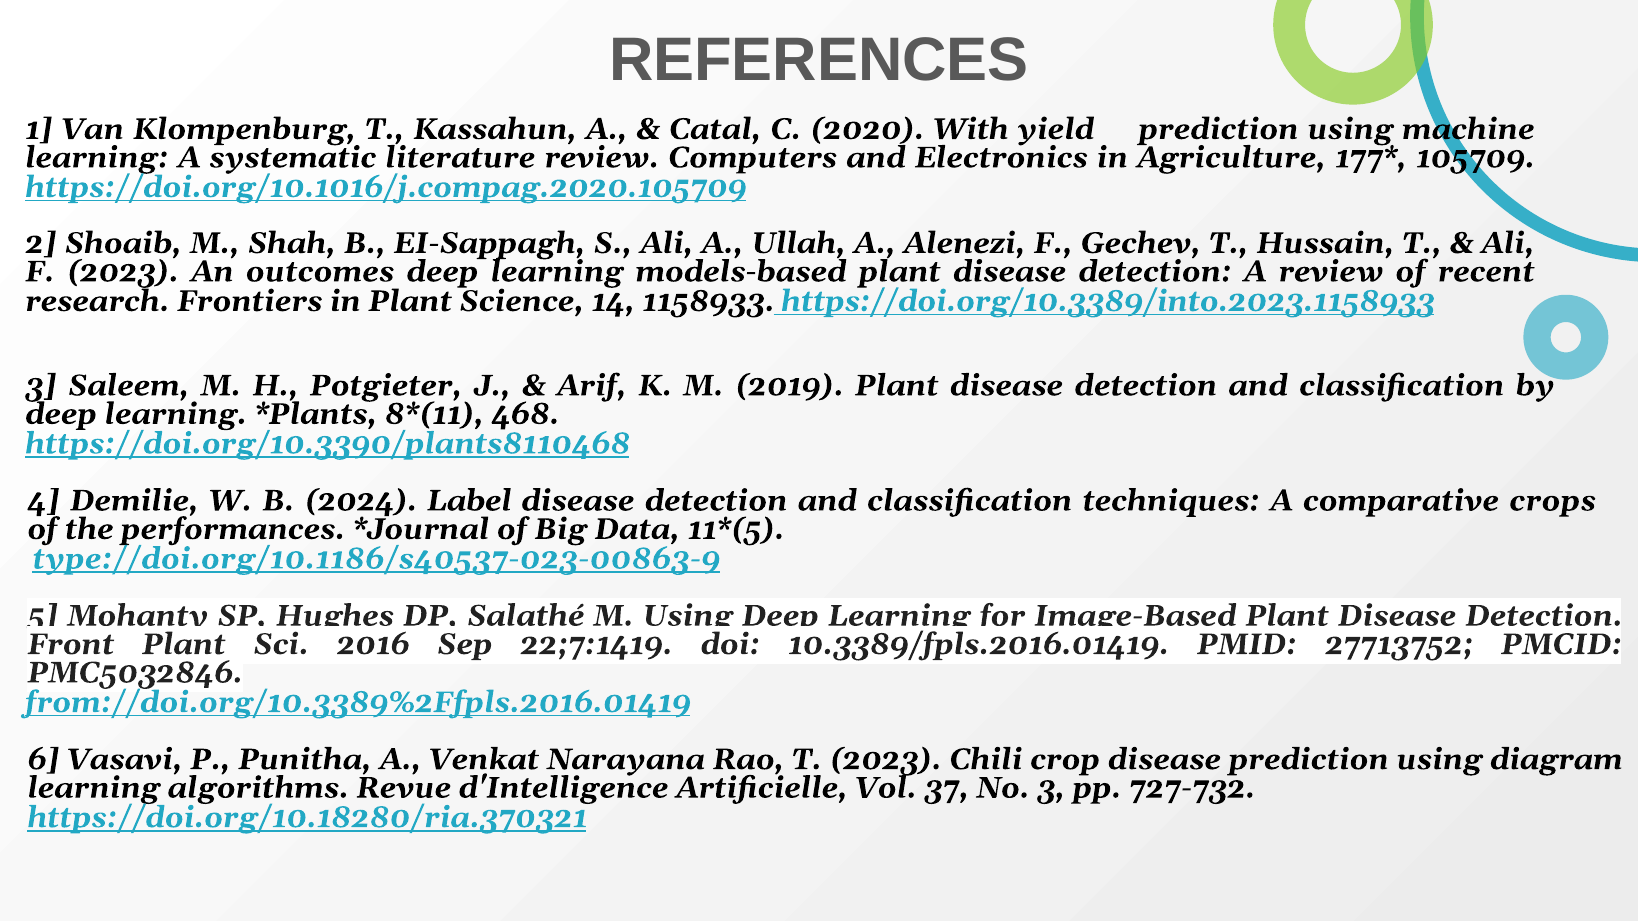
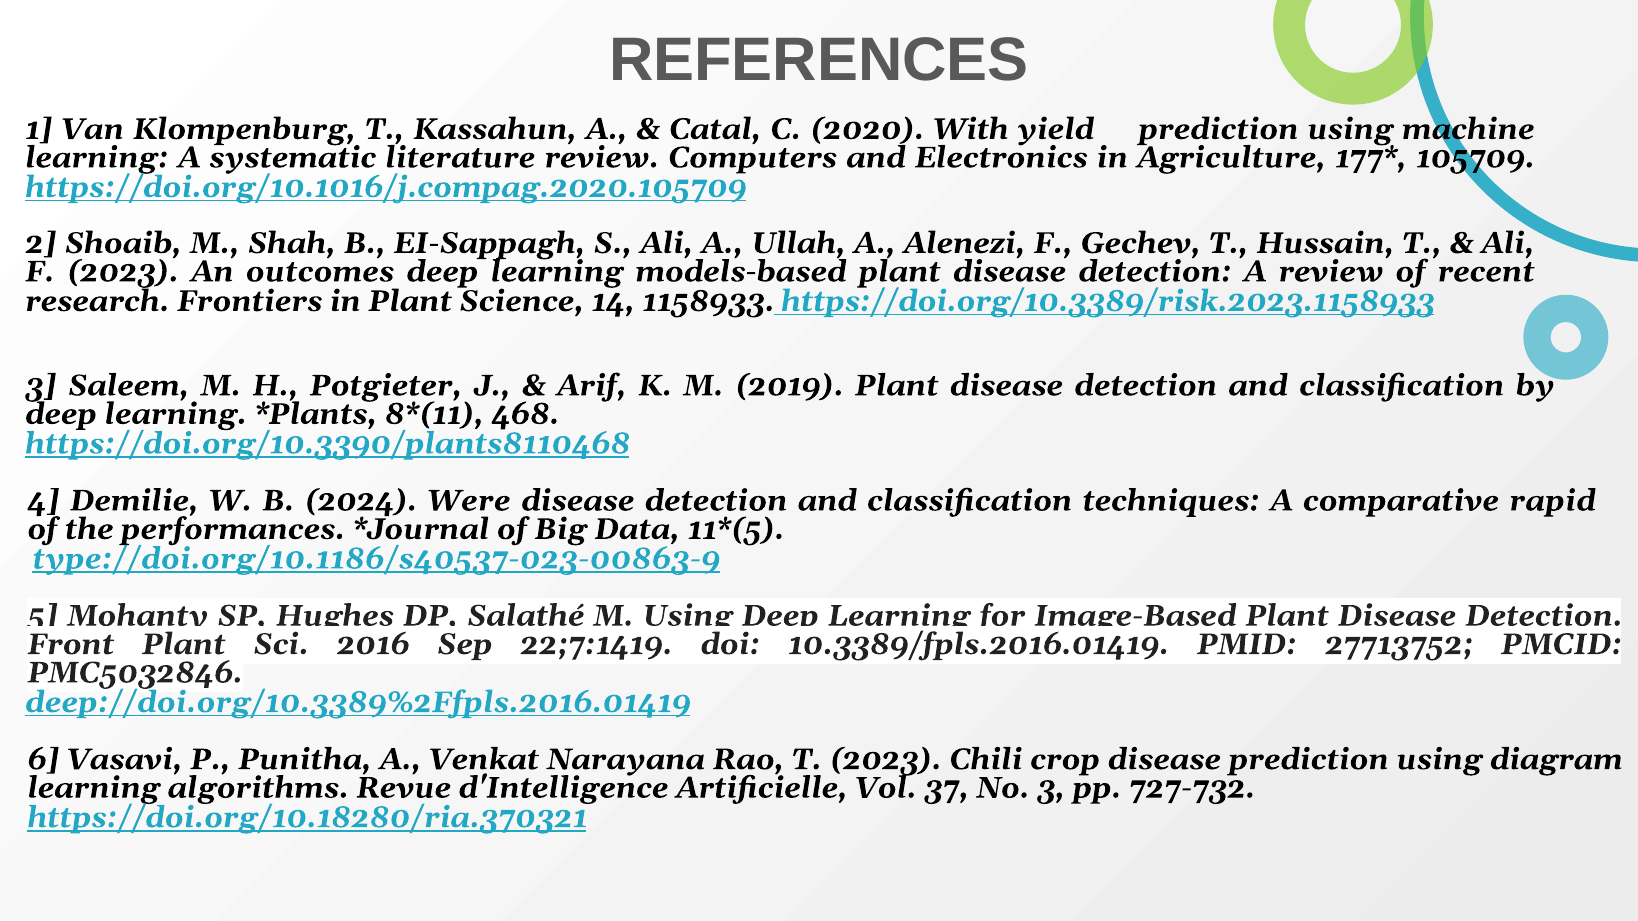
https://doi.org/10.3389/into.2023.1158933: https://doi.org/10.3389/into.2023.1158933 -> https://doi.org/10.3389/risk.2023.1158933
Label: Label -> Were
crops: crops -> rapid
from://doi.org/10.3389%2Ffpls.2016.01419: from://doi.org/10.3389%2Ffpls.2016.01419 -> deep://doi.org/10.3389%2Ffpls.2016.01419
